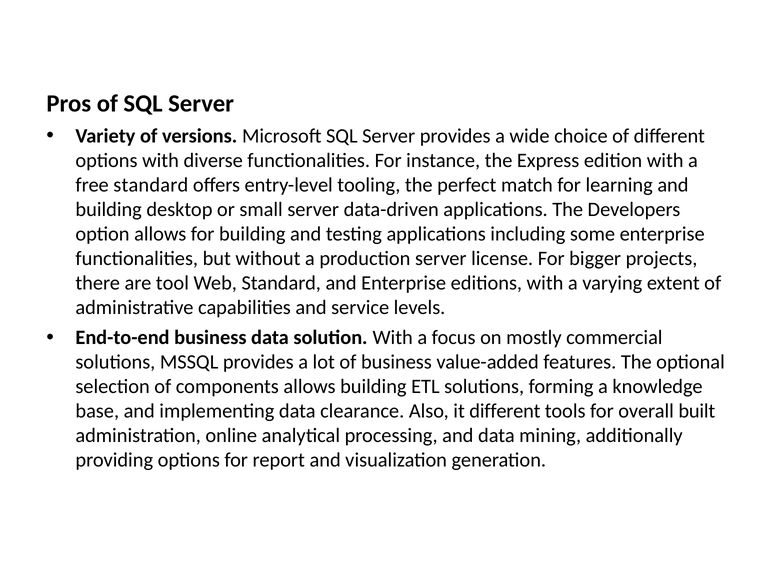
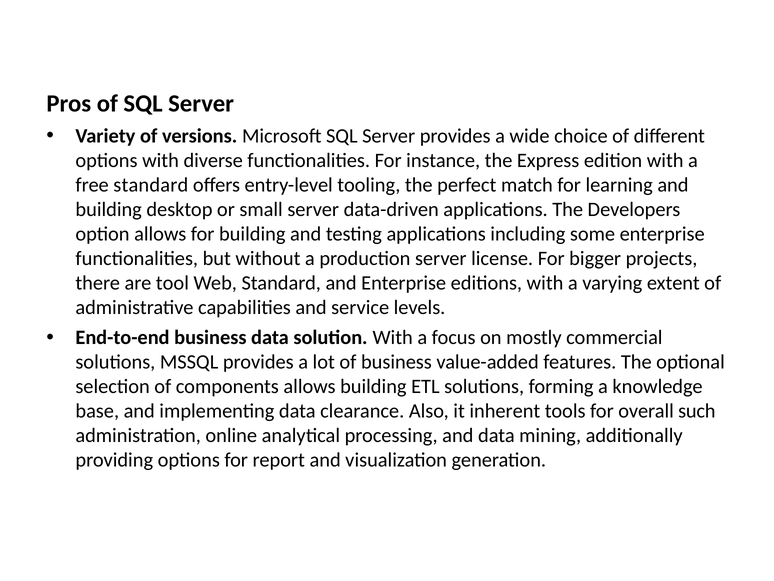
it different: different -> inherent
built: built -> such
